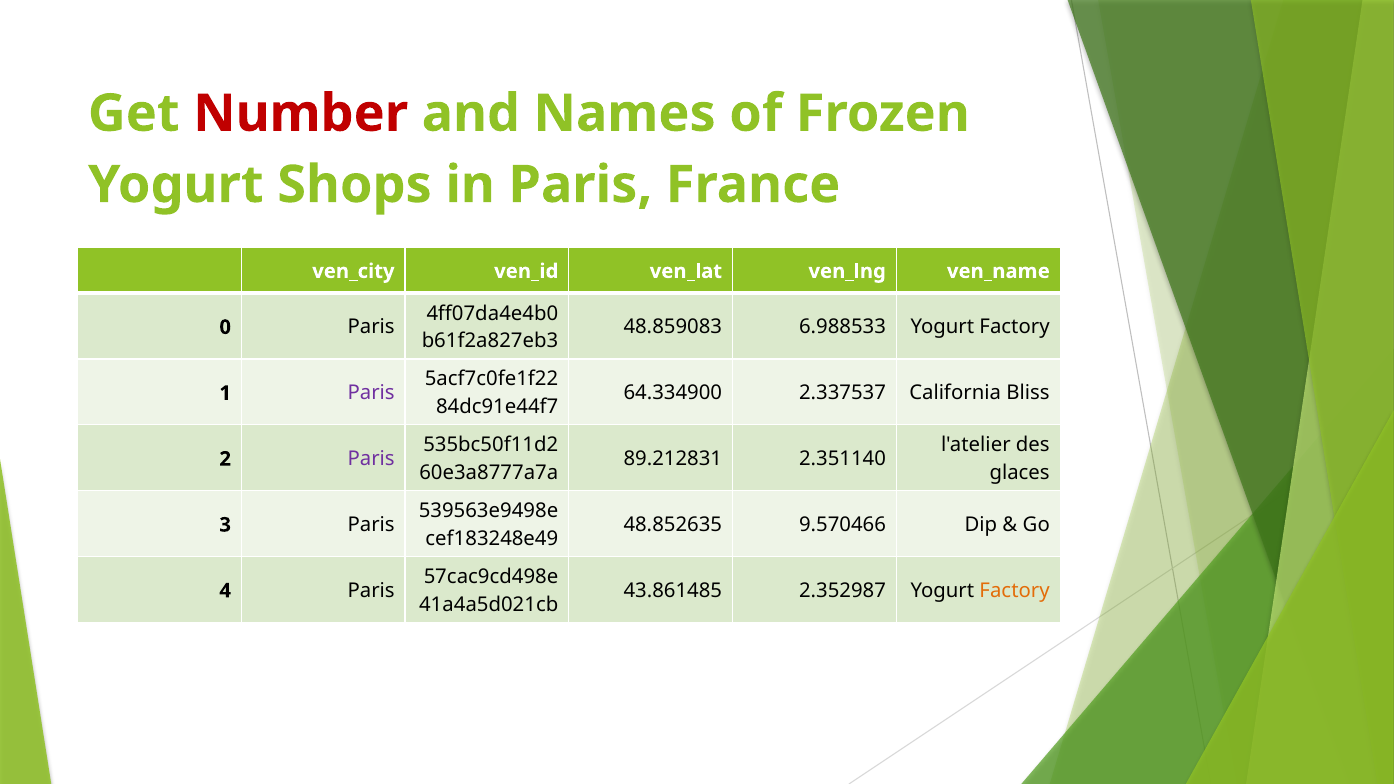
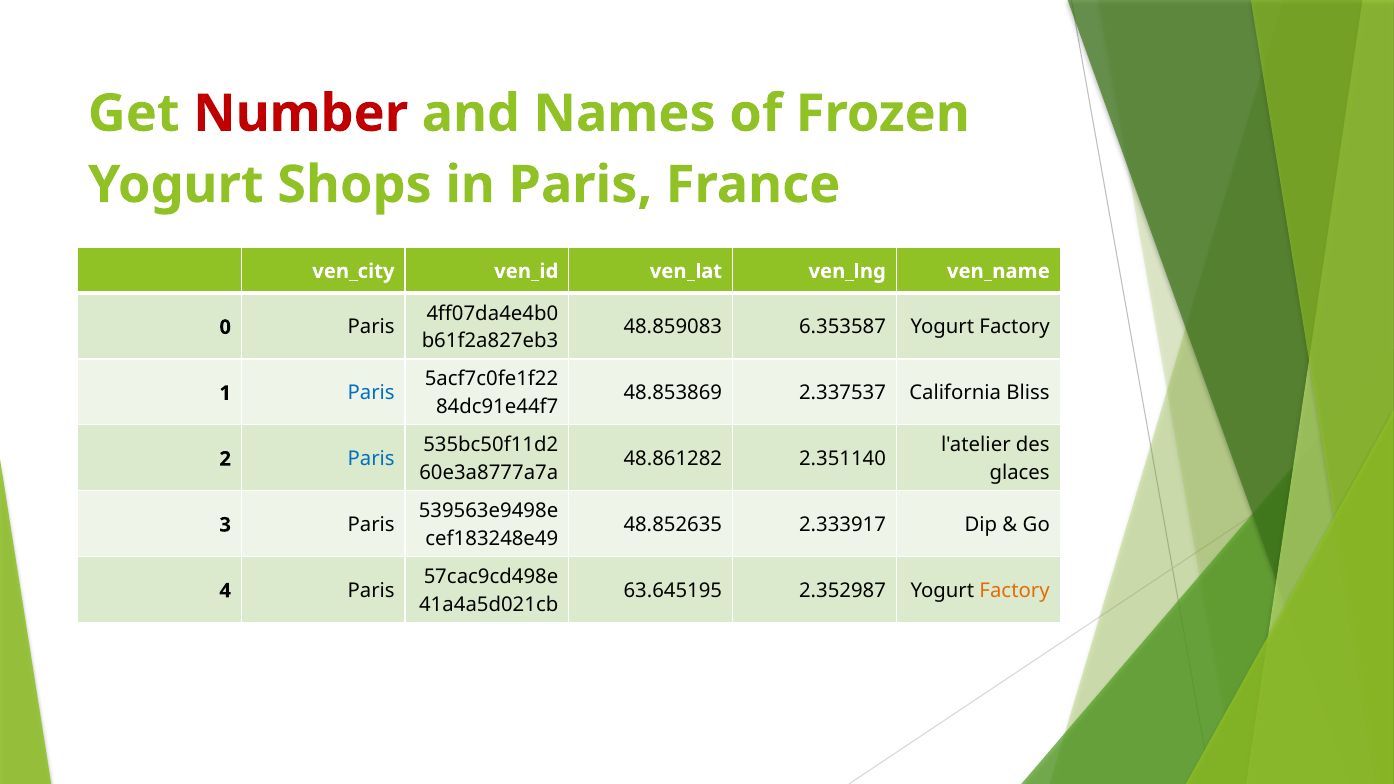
6.988533: 6.988533 -> 6.353587
64.334900: 64.334900 -> 48.853869
Paris at (371, 393) colour: purple -> blue
89.212831: 89.212831 -> 48.861282
Paris at (371, 459) colour: purple -> blue
9.570466: 9.570466 -> 2.333917
43.861485: 43.861485 -> 63.645195
